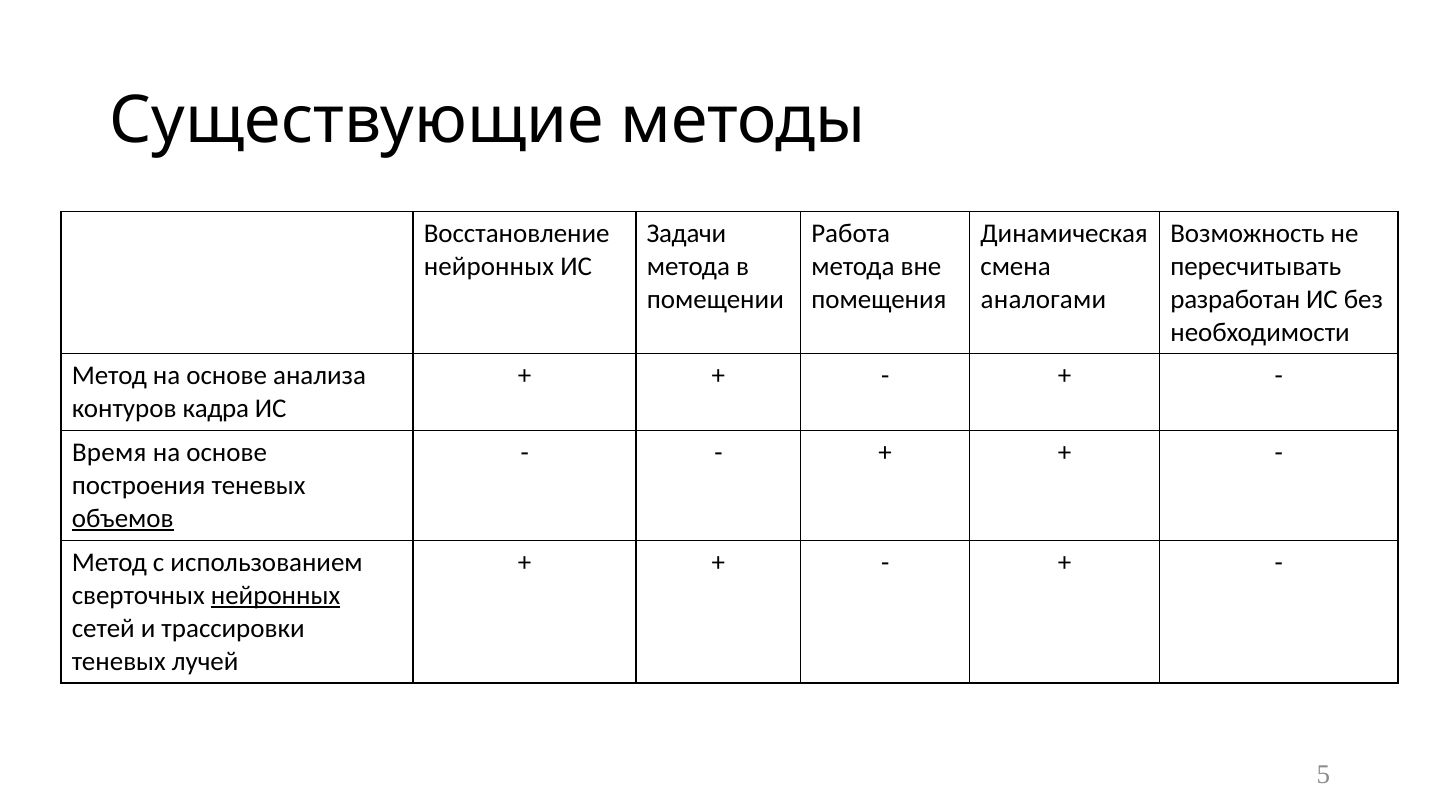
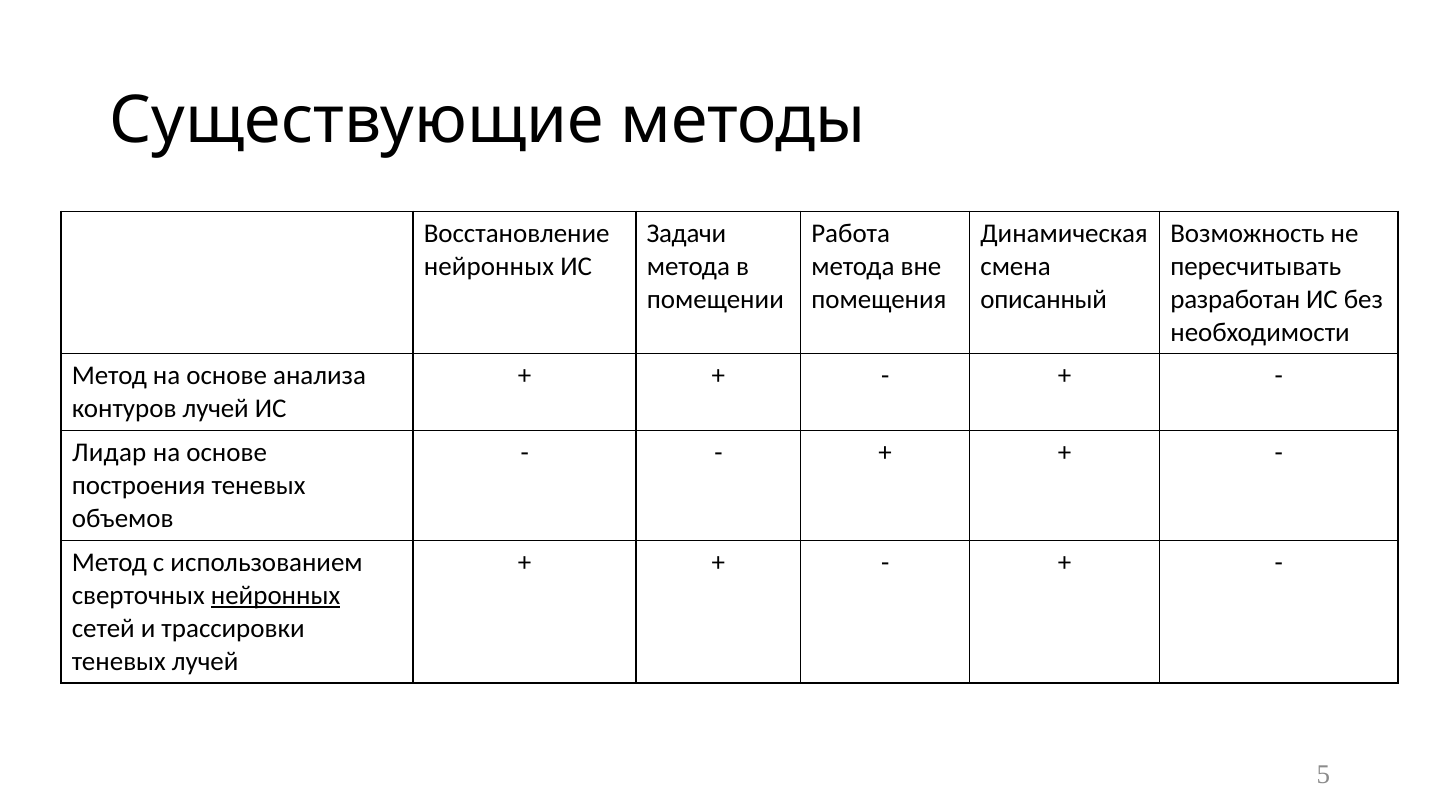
аналогами: аналогами -> описанный
контуров кадра: кадра -> лучей
Время: Время -> Лидар
объемов underline: present -> none
